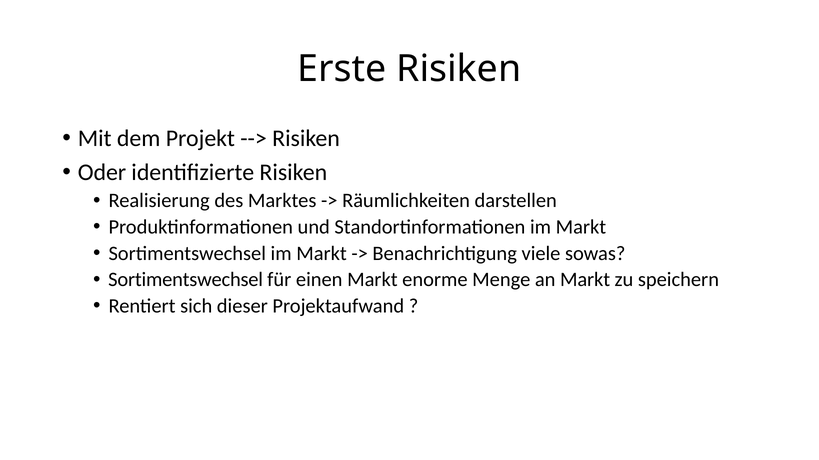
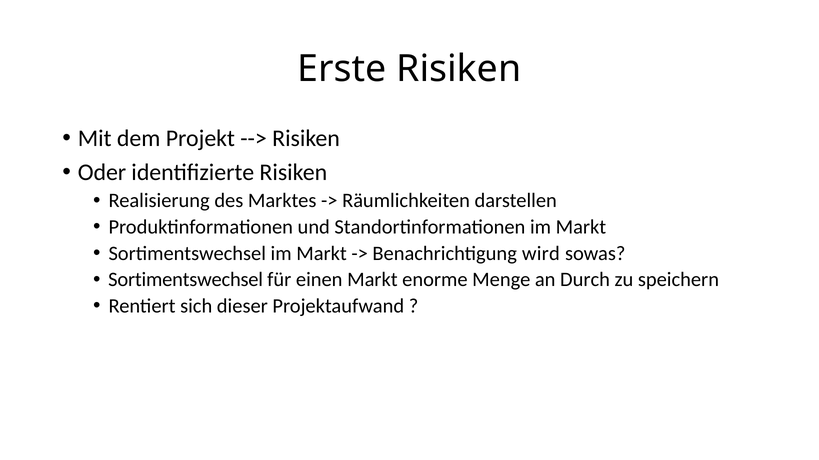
viele: viele -> wird
an Markt: Markt -> Durch
